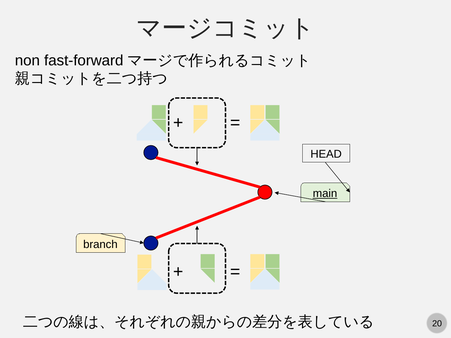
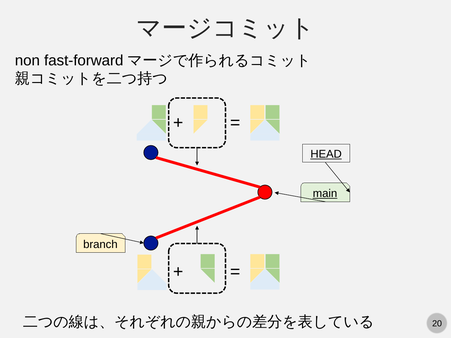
HEAD underline: none -> present
